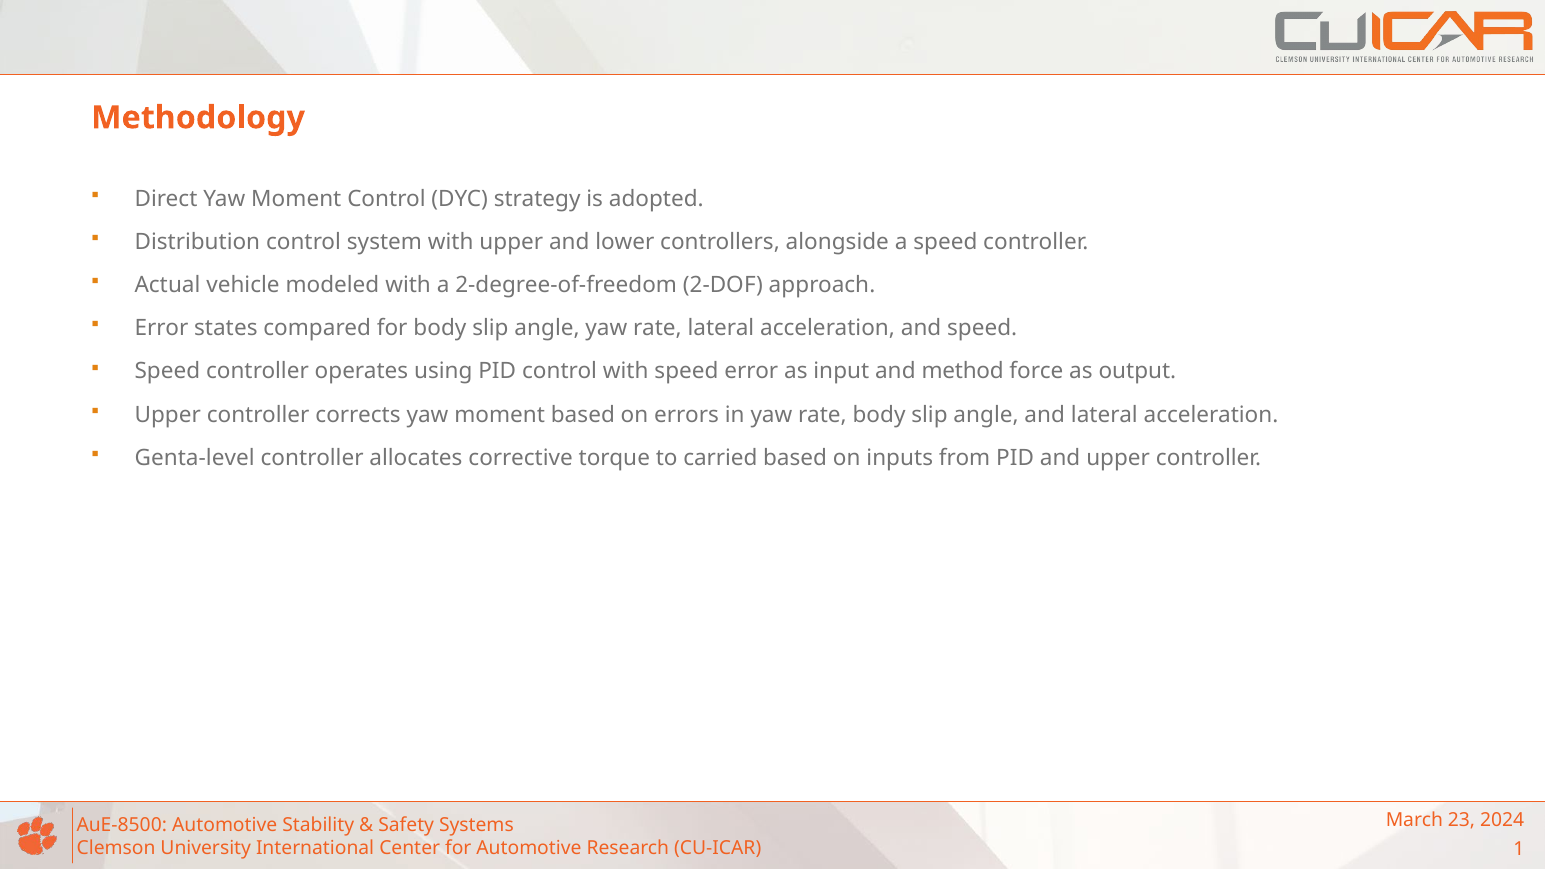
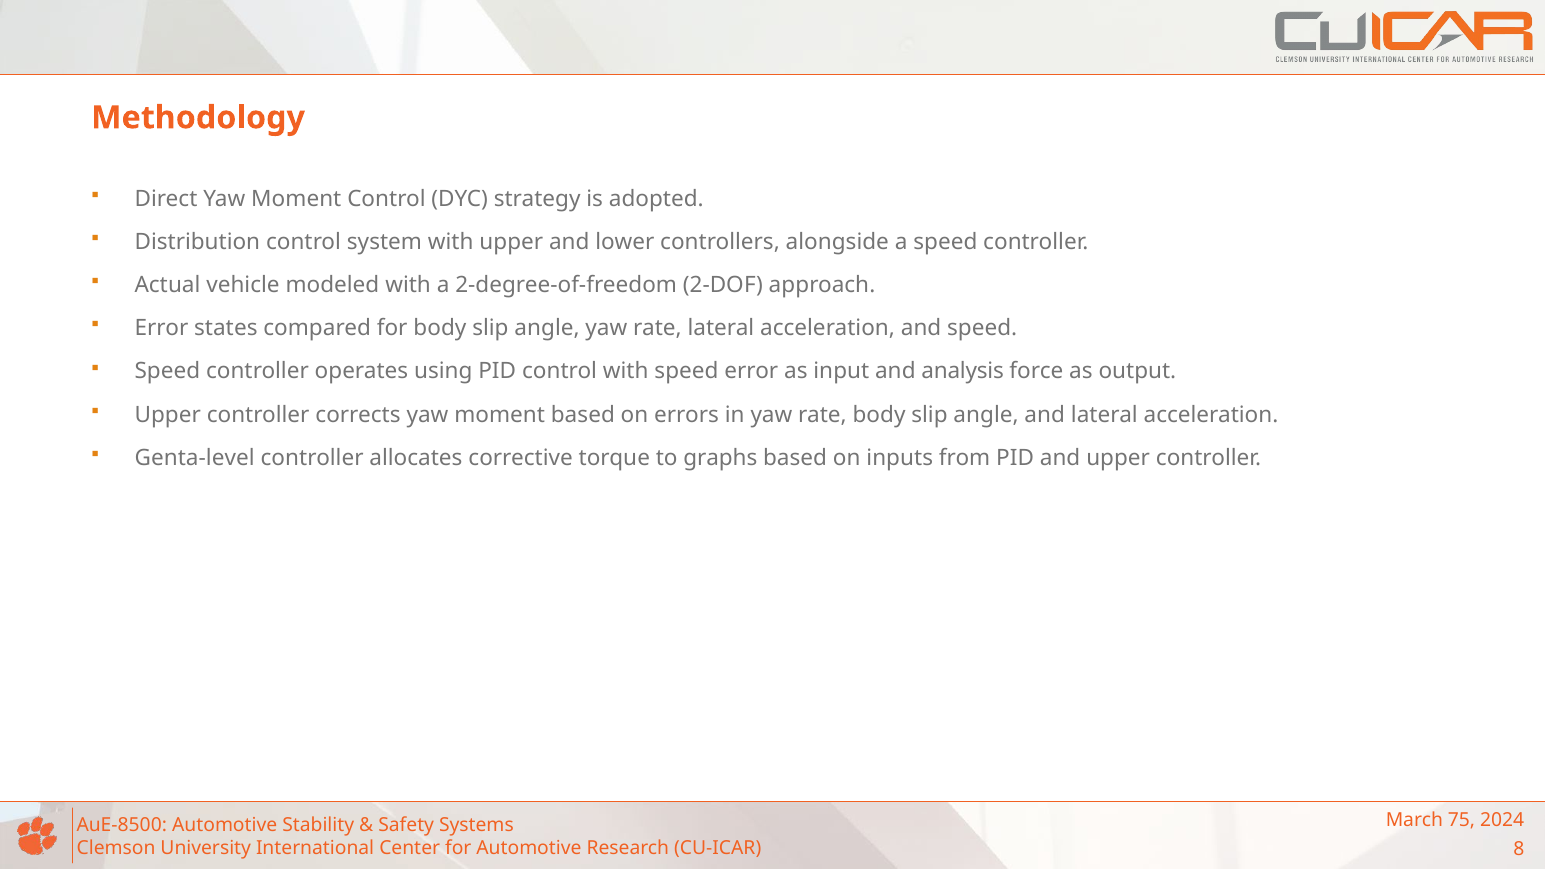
method: method -> analysis
carried: carried -> graphs
23: 23 -> 75
1: 1 -> 8
